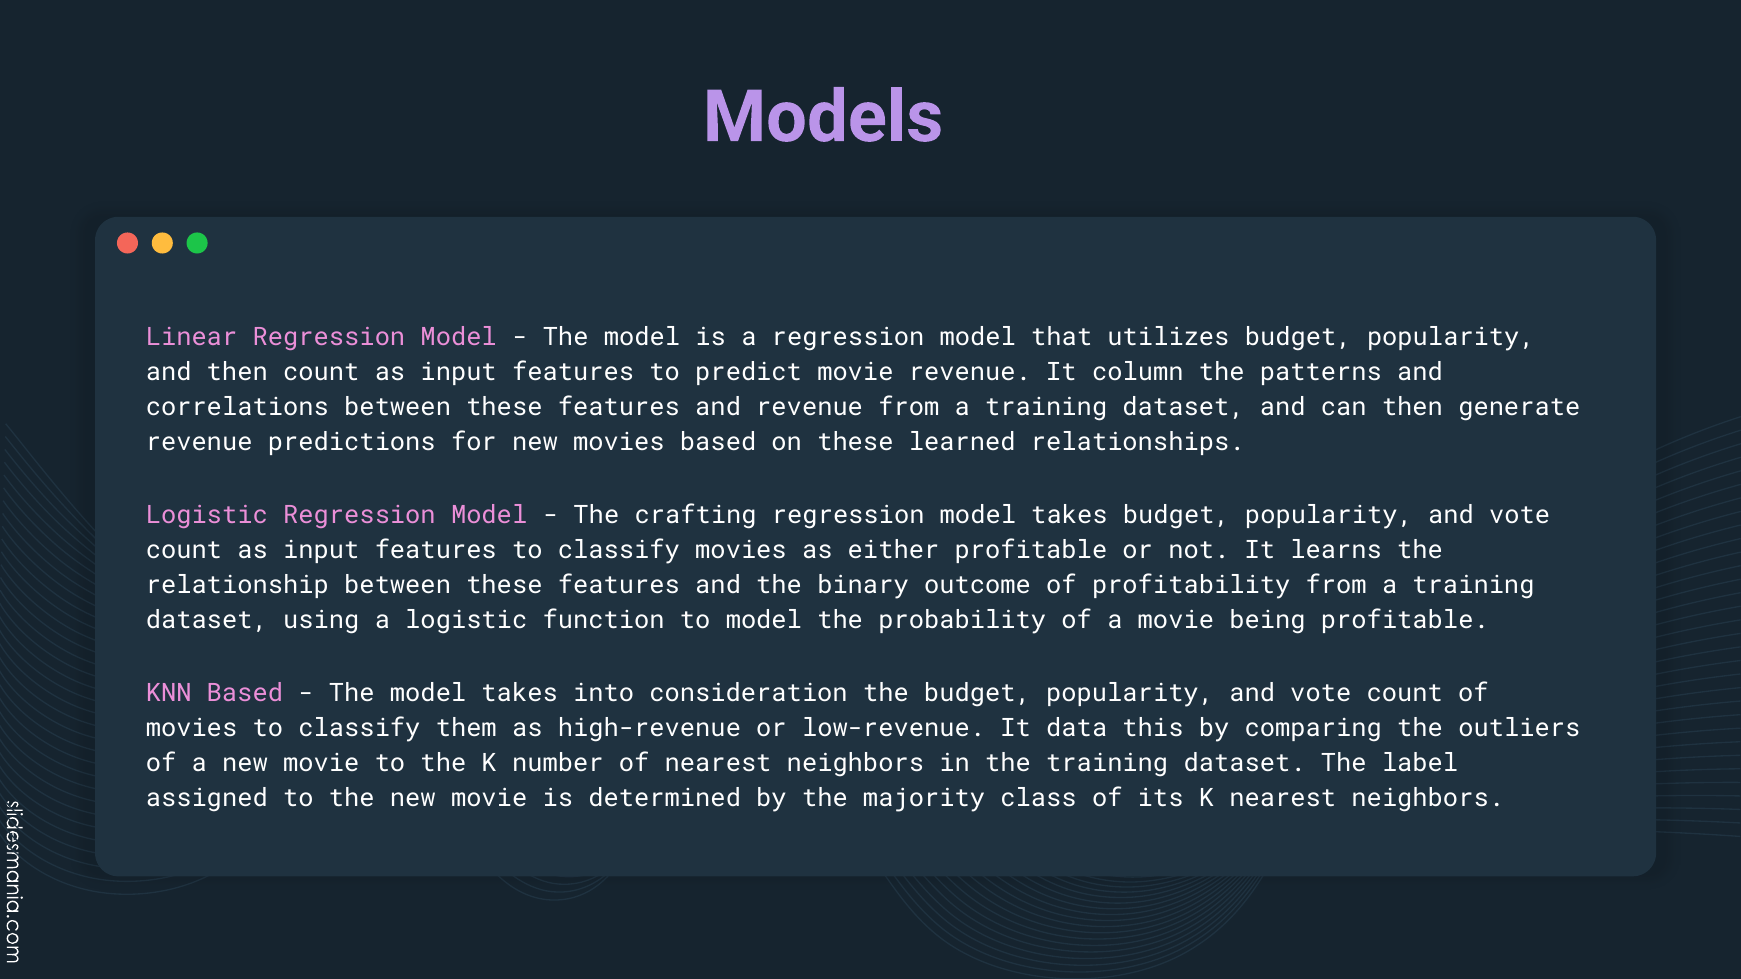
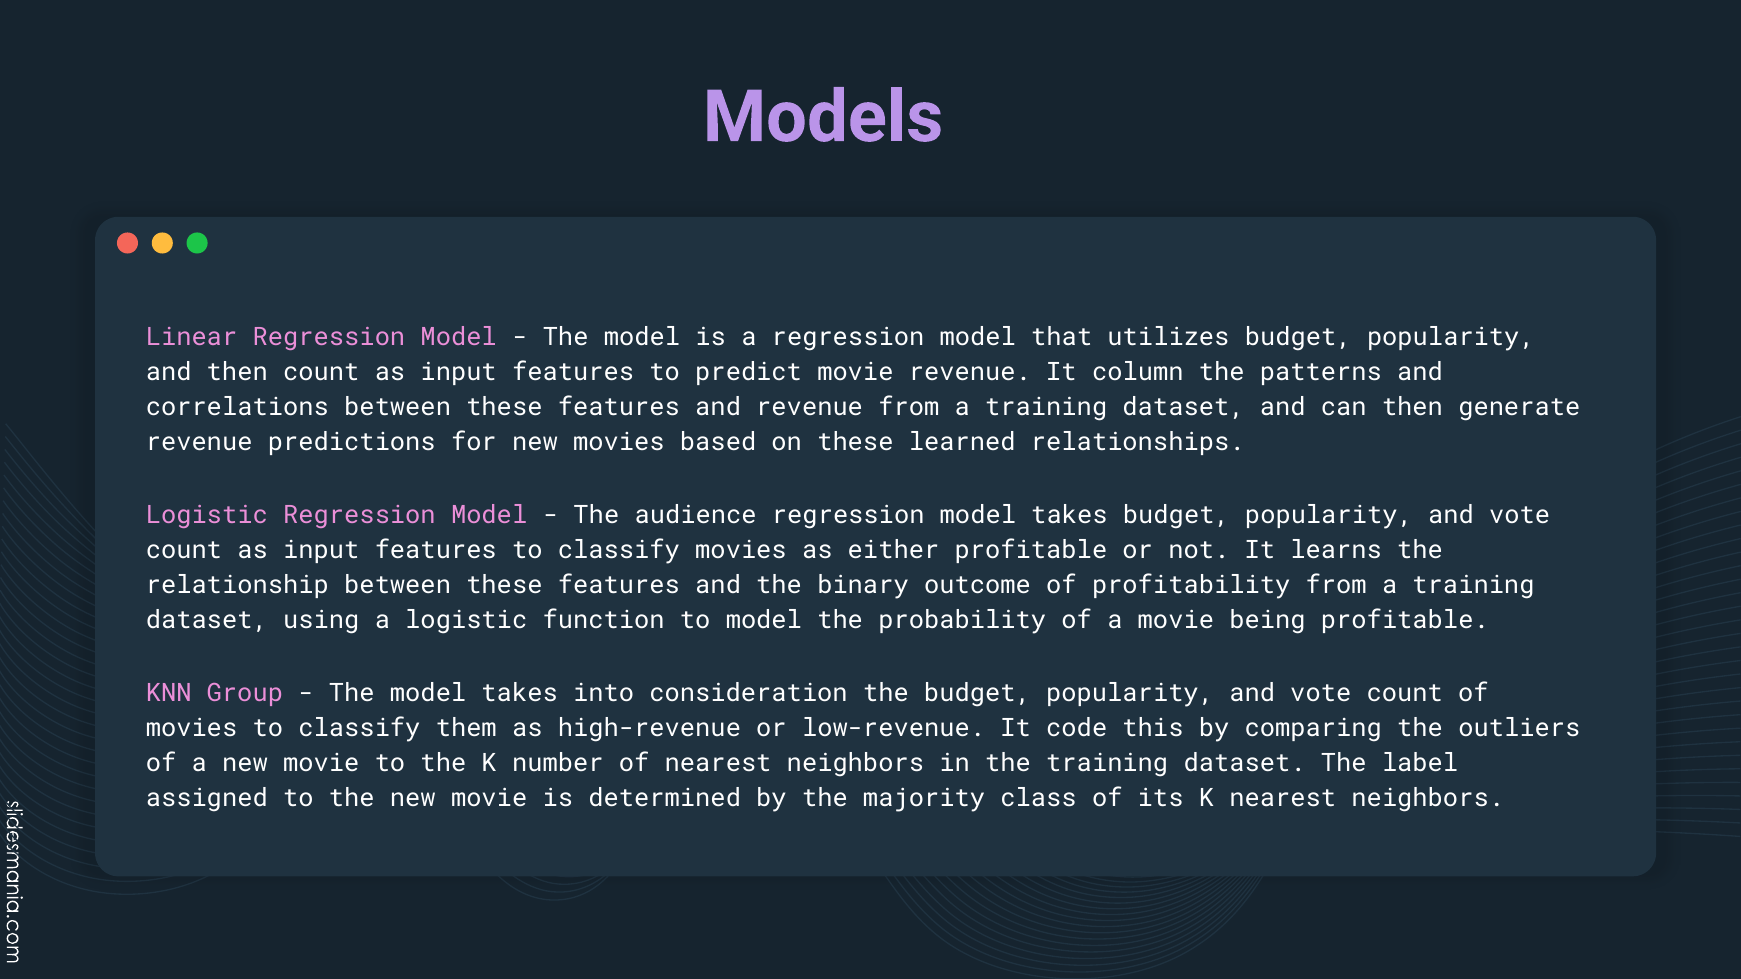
crafting: crafting -> audience
KNN Based: Based -> Group
data: data -> code
